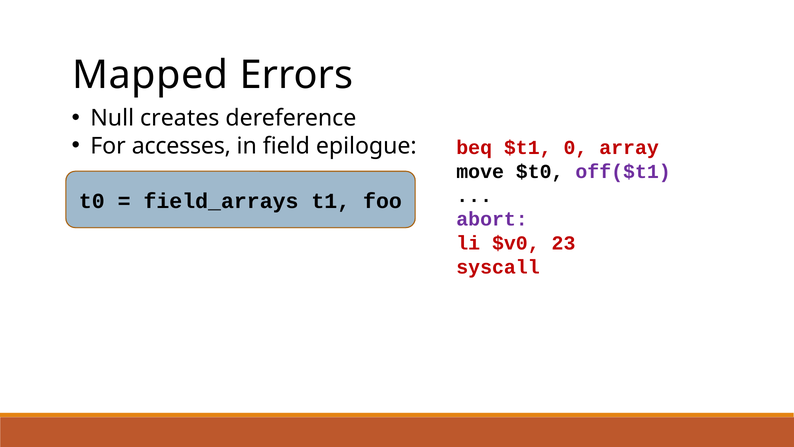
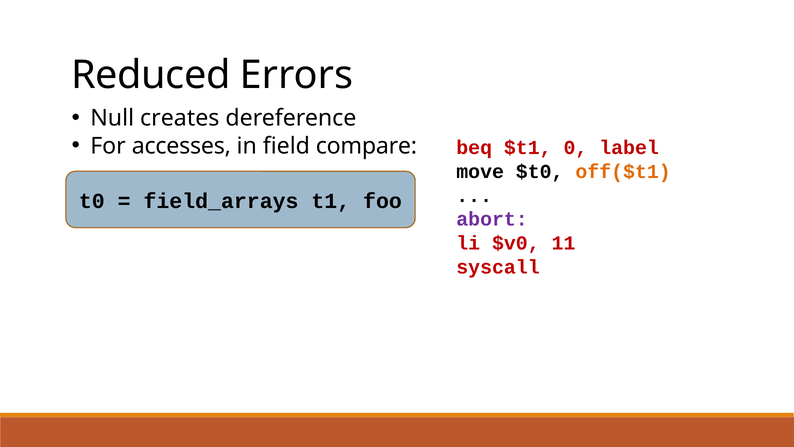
Mapped: Mapped -> Reduced
epilogue: epilogue -> compare
array: array -> label
off($t1 colour: purple -> orange
23: 23 -> 11
